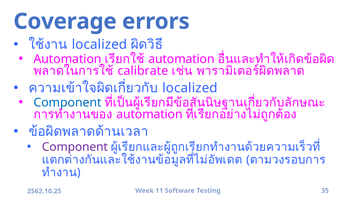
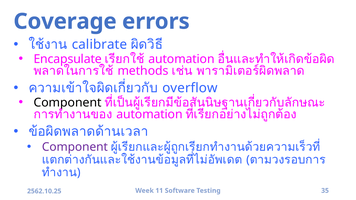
localized at (99, 45): localized -> calibrate
Automation at (68, 59): Automation -> Encapsulate
calibrate: calibrate -> methods
localized at (190, 88): localized -> overflow
Component at (68, 103) colour: blue -> black
